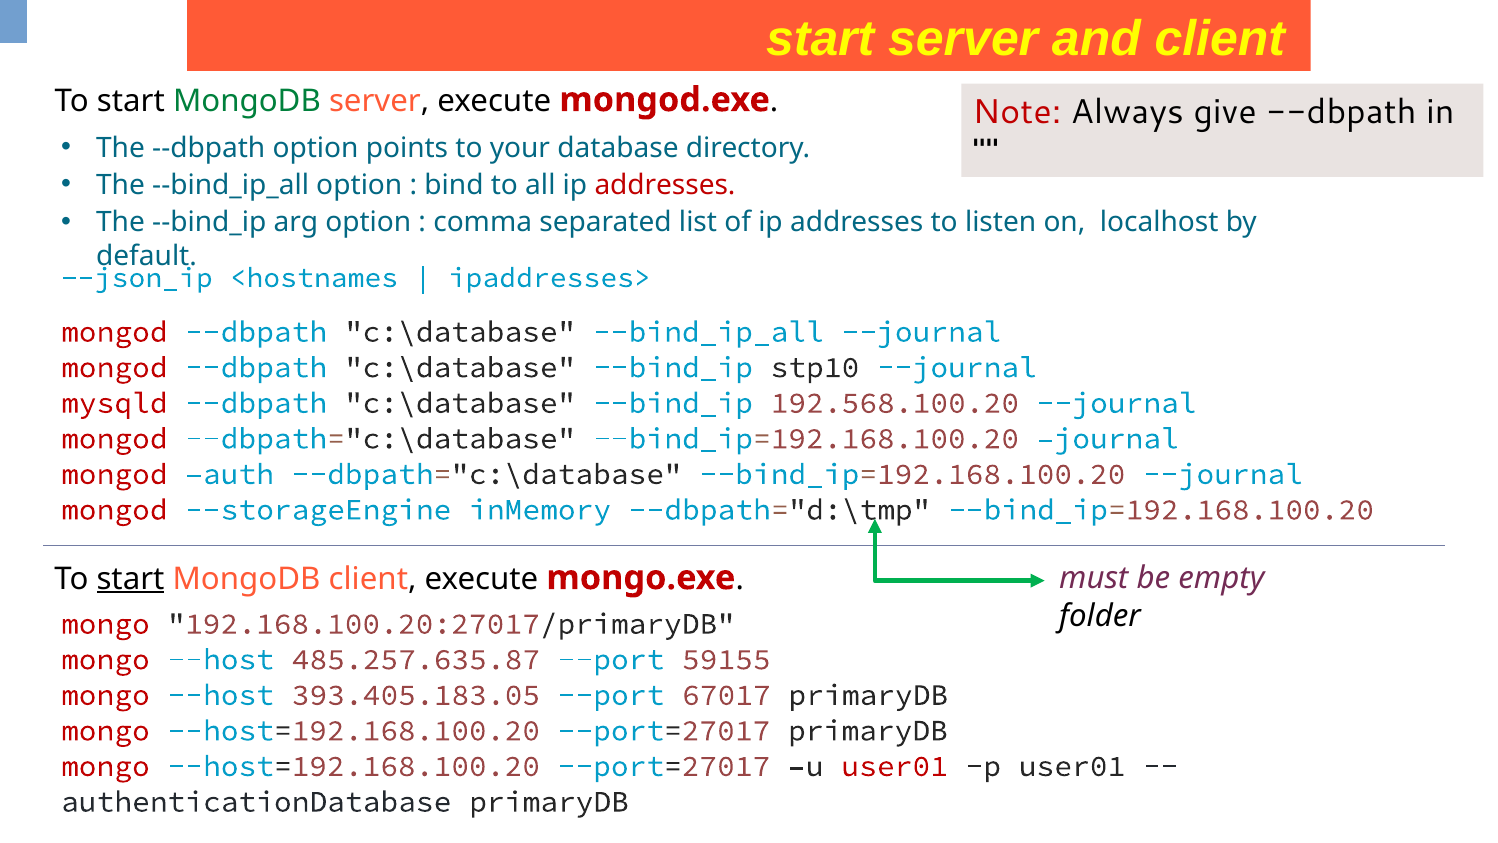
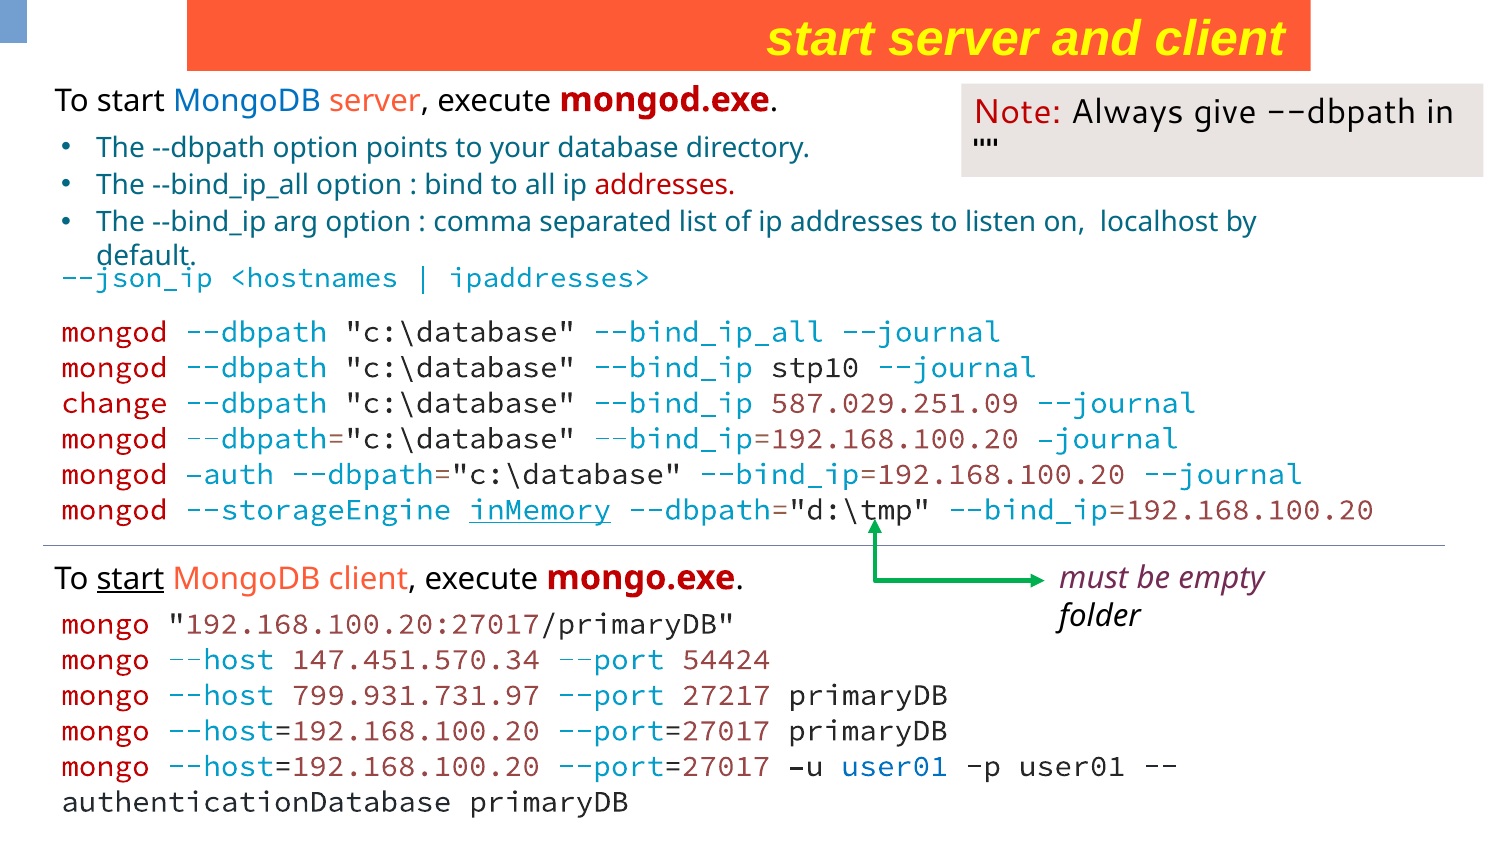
MongoDB at (247, 101) colour: green -> blue
mysqld: mysqld -> change
192.568.100.20: 192.568.100.20 -> 587.029.251.09
inMemory underline: none -> present
485.257.635.87: 485.257.635.87 -> 147.451.570.34
59155: 59155 -> 54424
393.405.183.05: 393.405.183.05 -> 799.931.731.97
67017: 67017 -> 27217
user01 at (895, 766) colour: red -> blue
